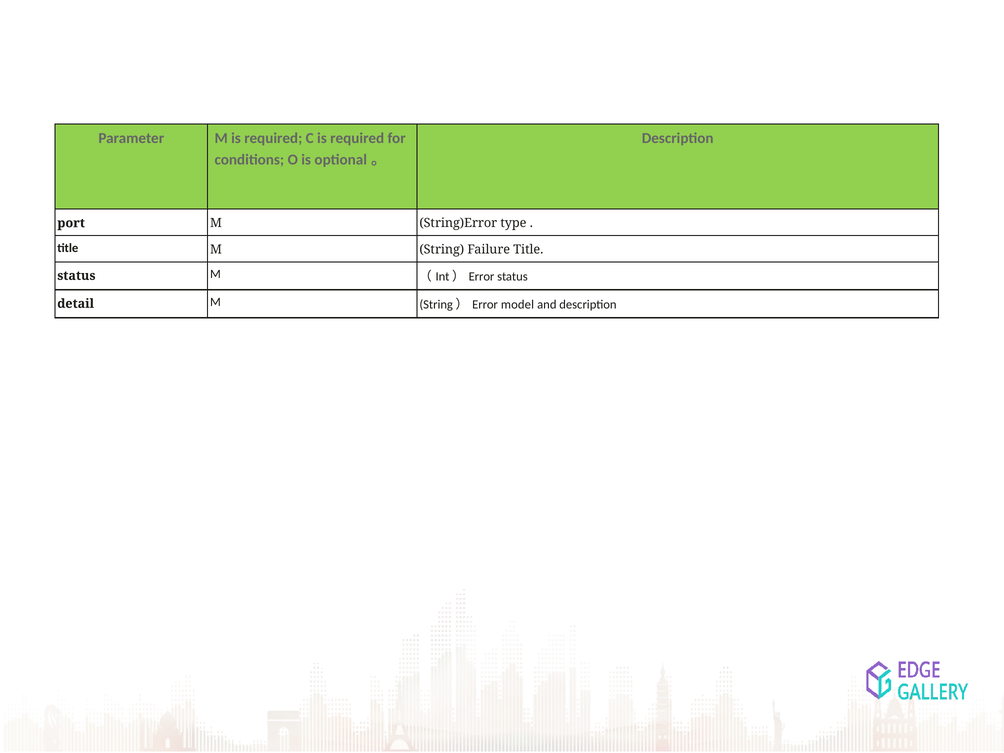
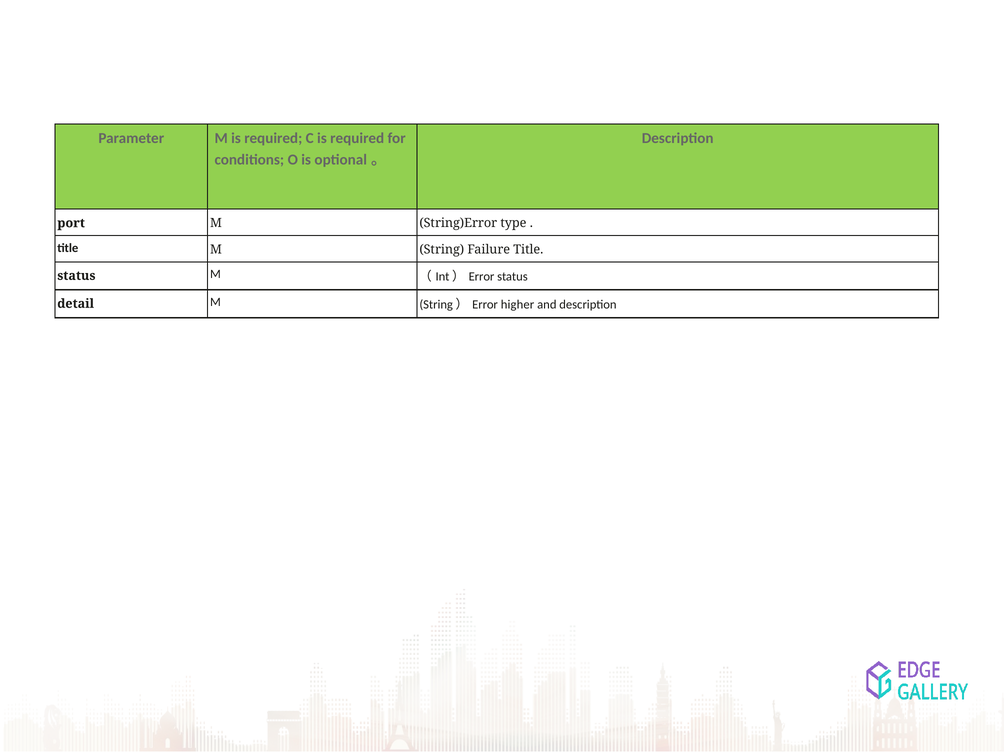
model at (517, 305): model -> higher
